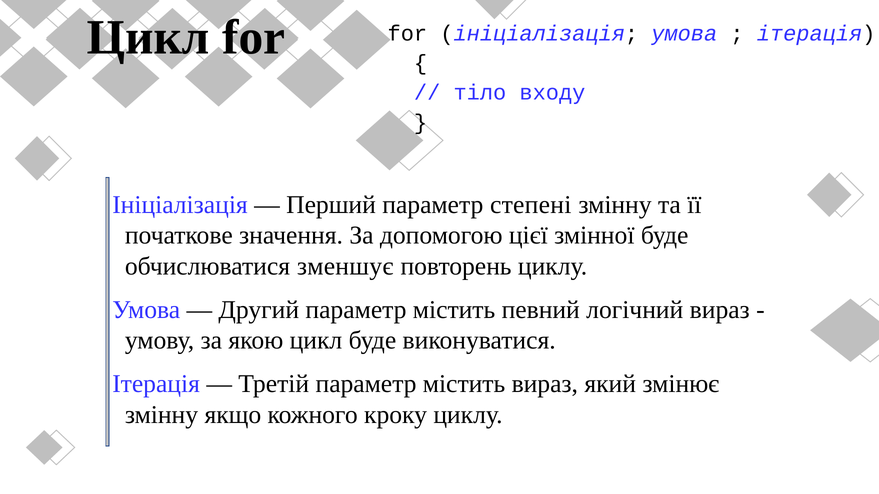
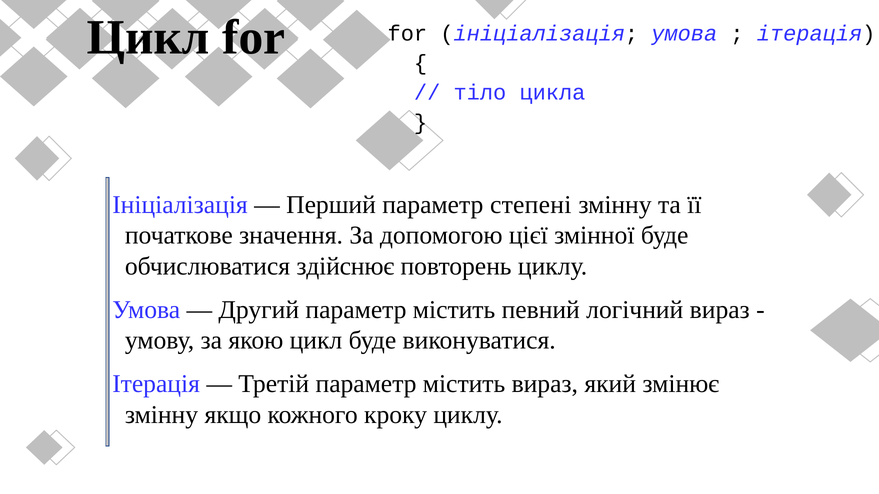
входу: входу -> цикла
зменшує: зменшує -> здійснює
